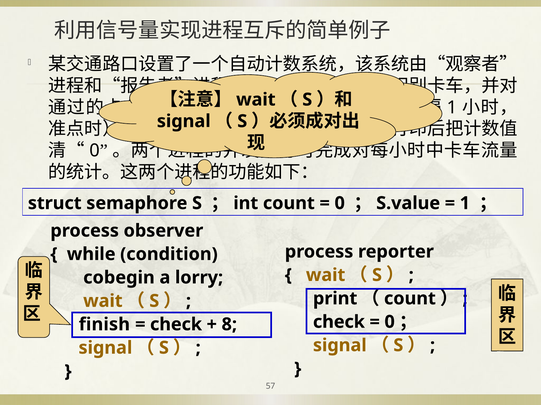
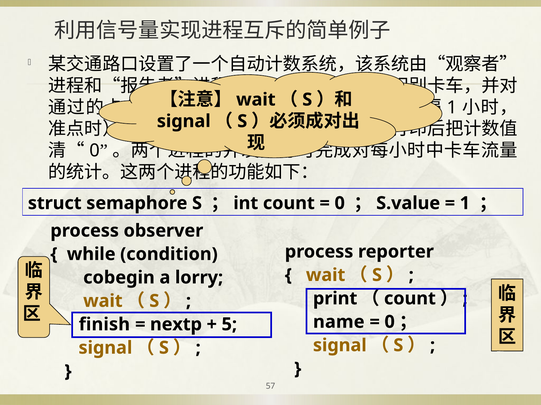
check at (339, 322): check -> name
check at (176, 325): check -> nextp
8: 8 -> 5
